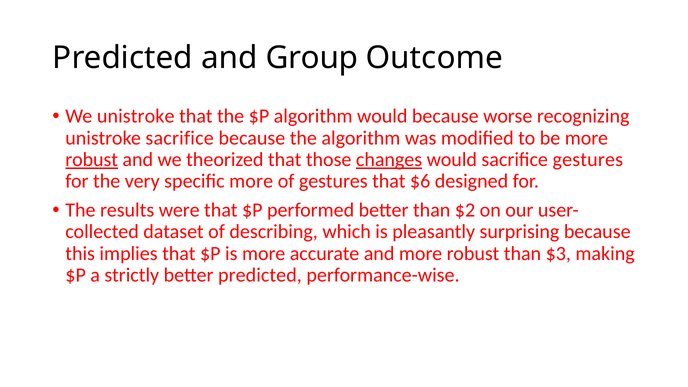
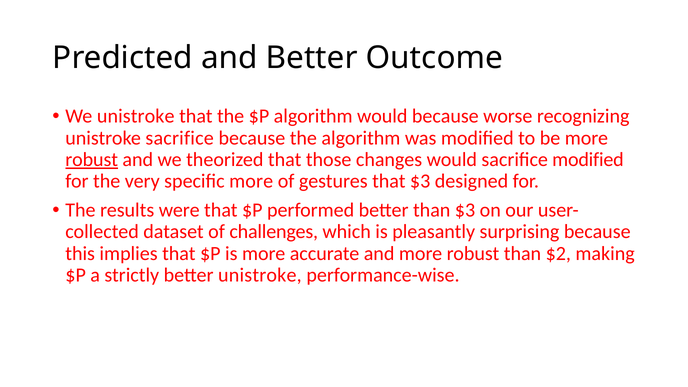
and Group: Group -> Better
changes underline: present -> none
sacrifice gestures: gestures -> modified
that $6: $6 -> $3
than $2: $2 -> $3
describing: describing -> challenges
$3: $3 -> $2
better predicted: predicted -> unistroke
